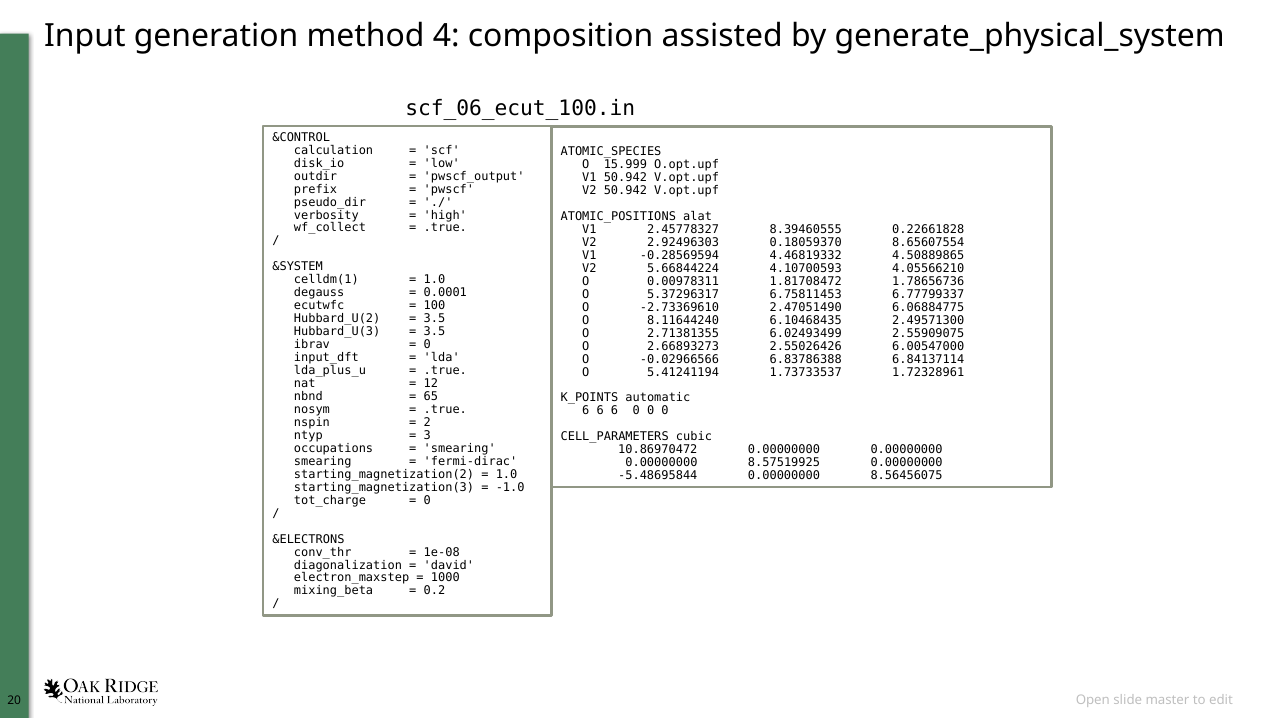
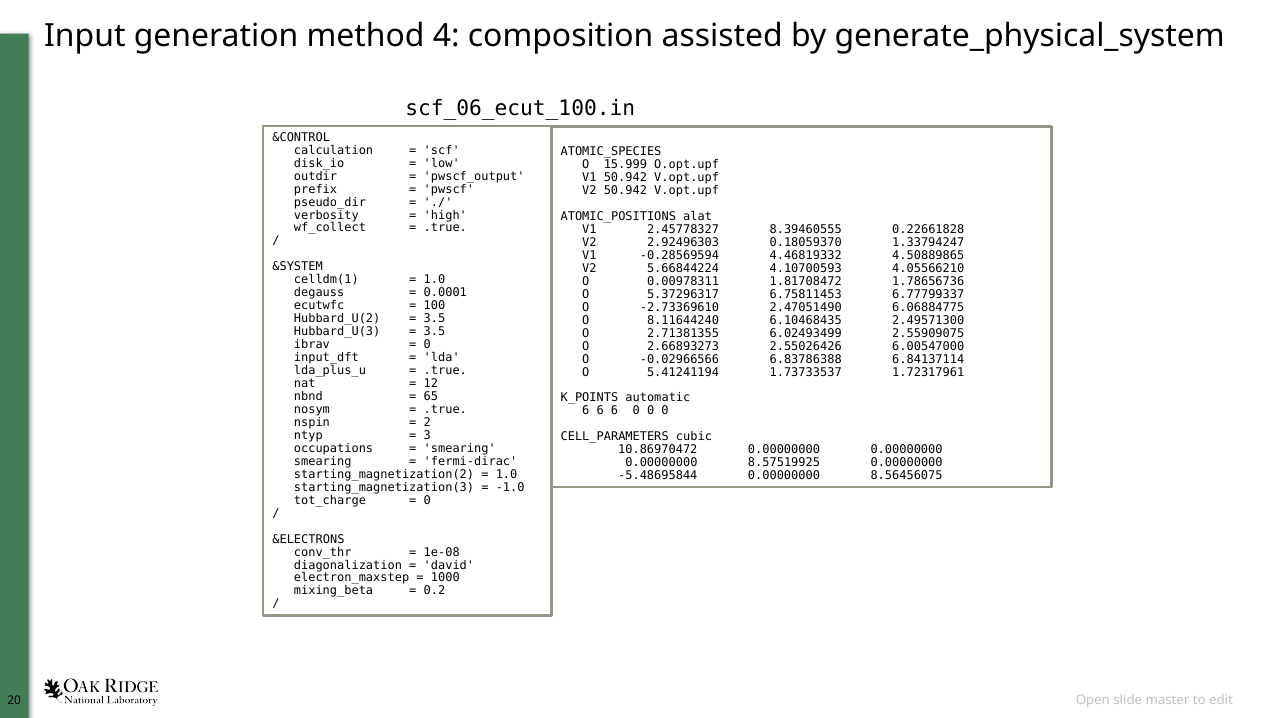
8.65607554: 8.65607554 -> 1.33794247
1.72328961: 1.72328961 -> 1.72317961
